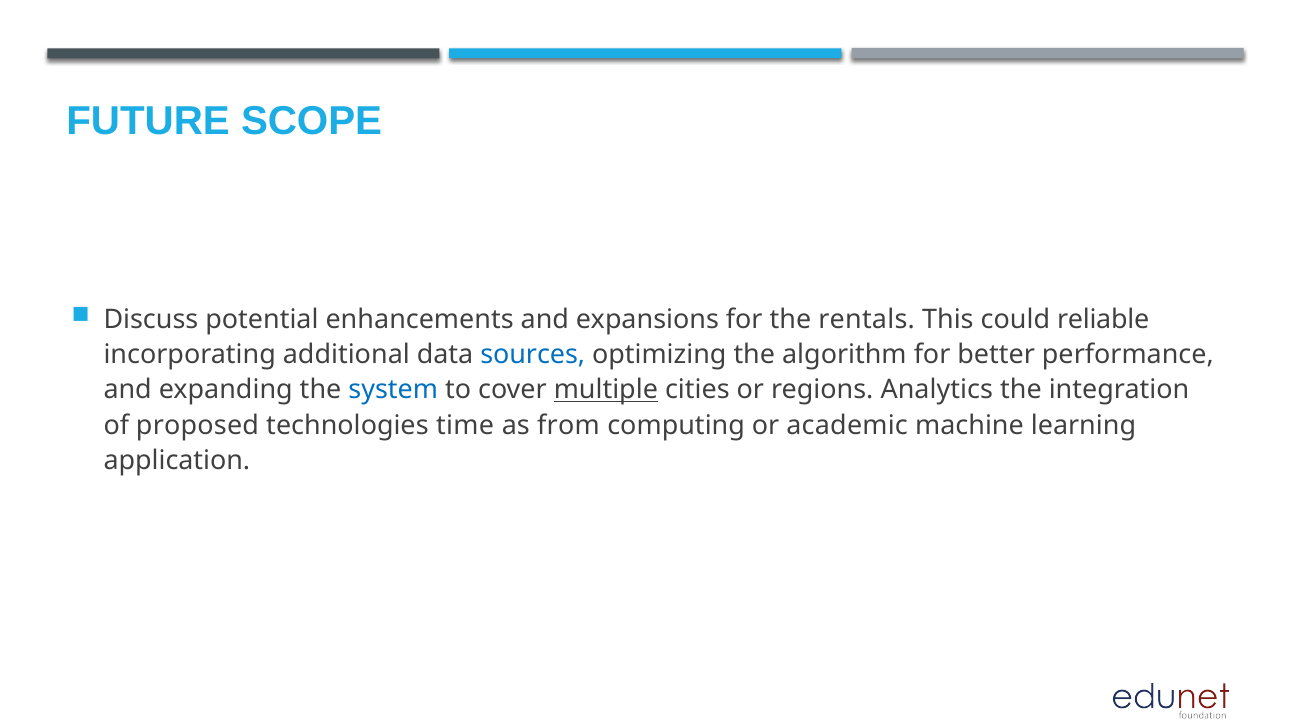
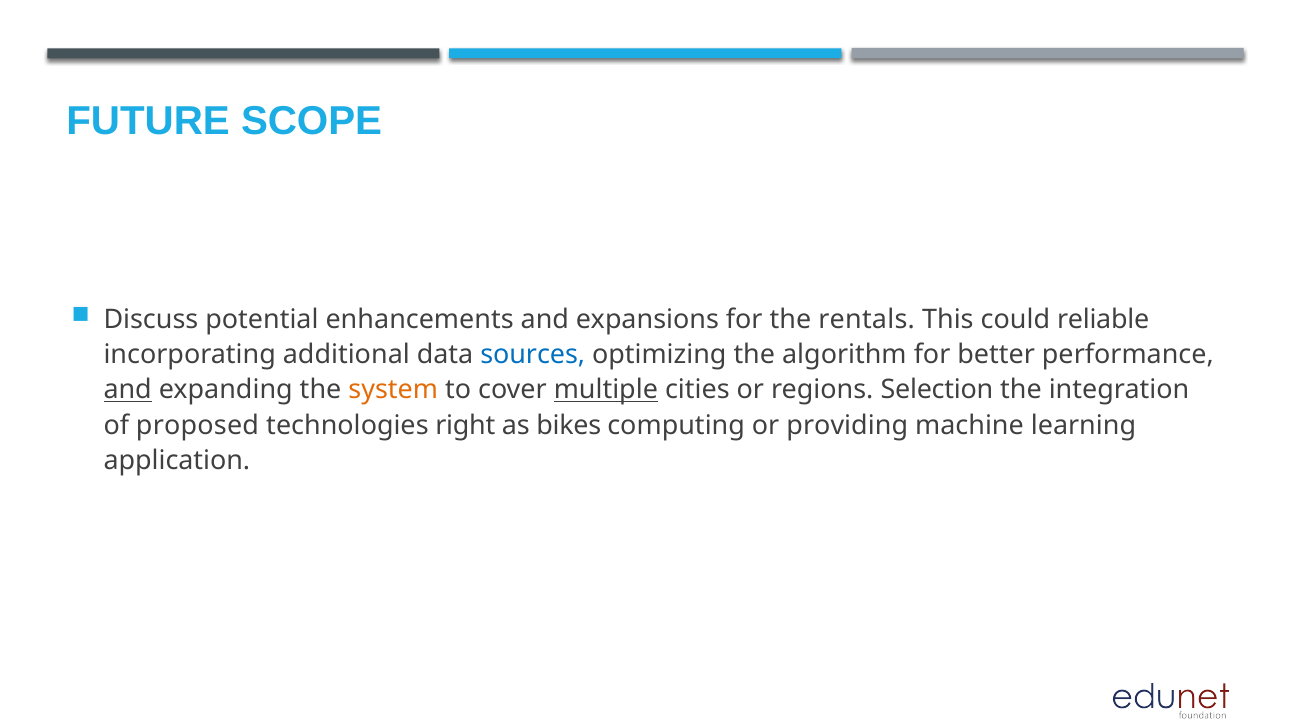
and at (128, 390) underline: none -> present
system colour: blue -> orange
Analytics: Analytics -> Selection
time: time -> right
from: from -> bikes
academic: academic -> providing
